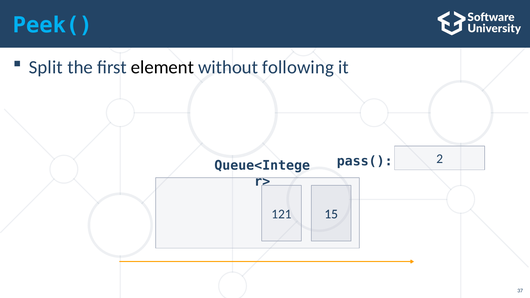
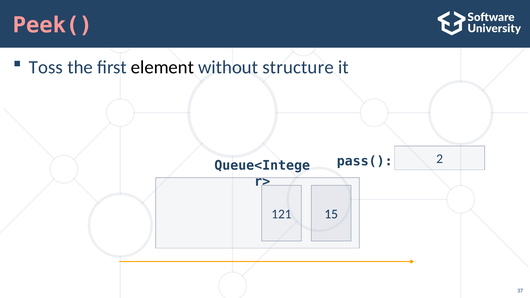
Peek( colour: light blue -> pink
Split: Split -> Toss
following: following -> structure
